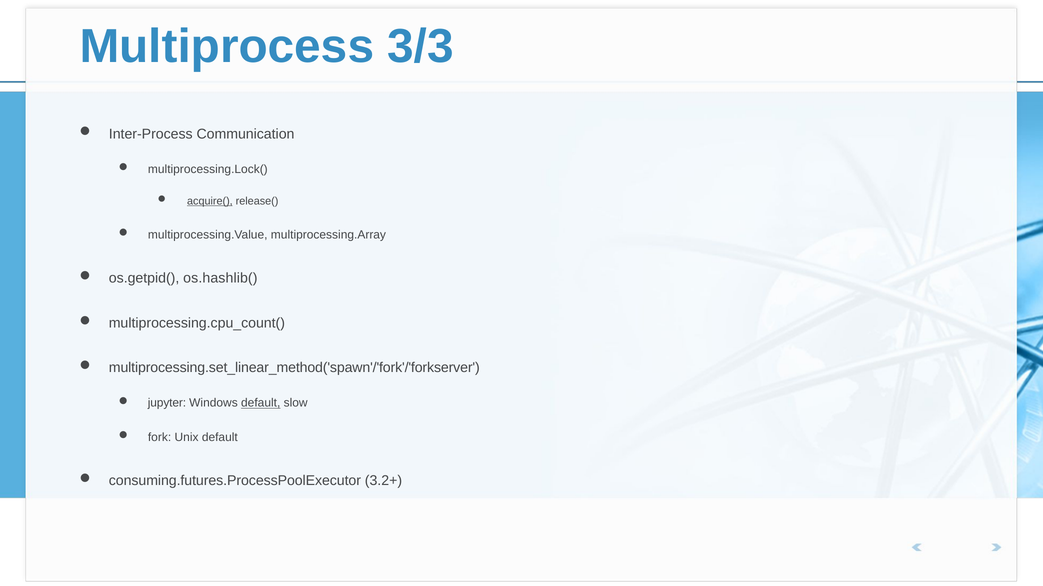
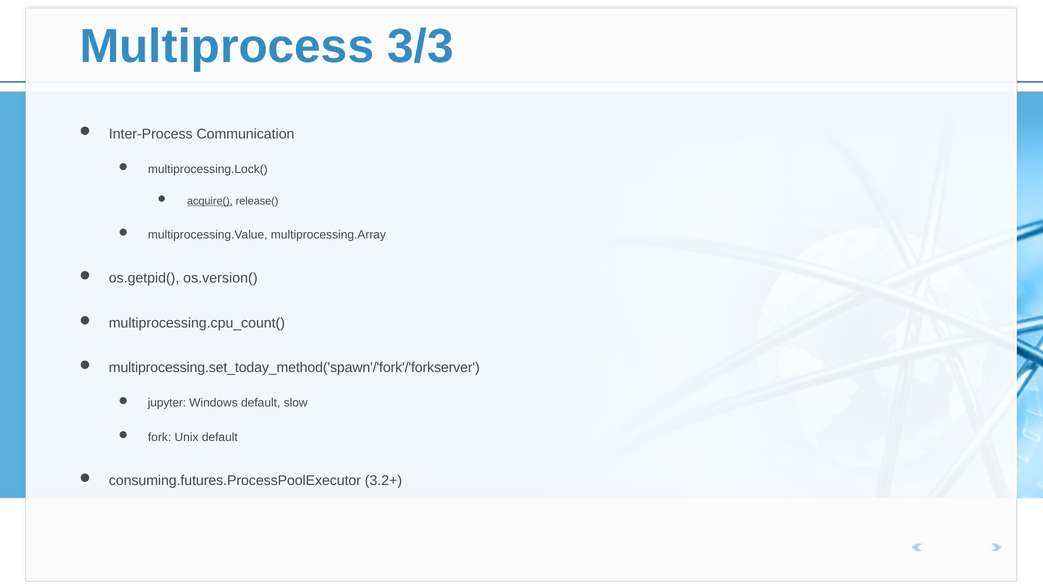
os.hashlib(: os.hashlib( -> os.version(
multiprocessing.set_linear_method('spawn'/'fork'/'forkserver: multiprocessing.set_linear_method('spawn'/'fork'/'forkserver -> multiprocessing.set_today_method('spawn'/'fork'/'forkserver
default at (261, 404) underline: present -> none
